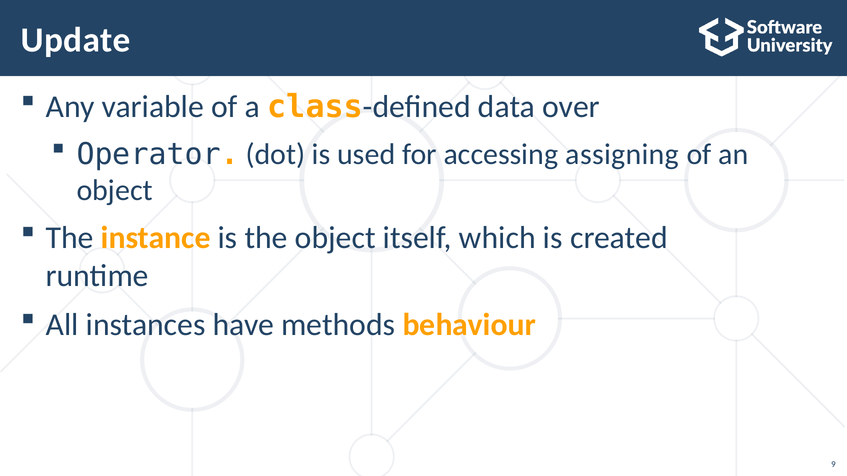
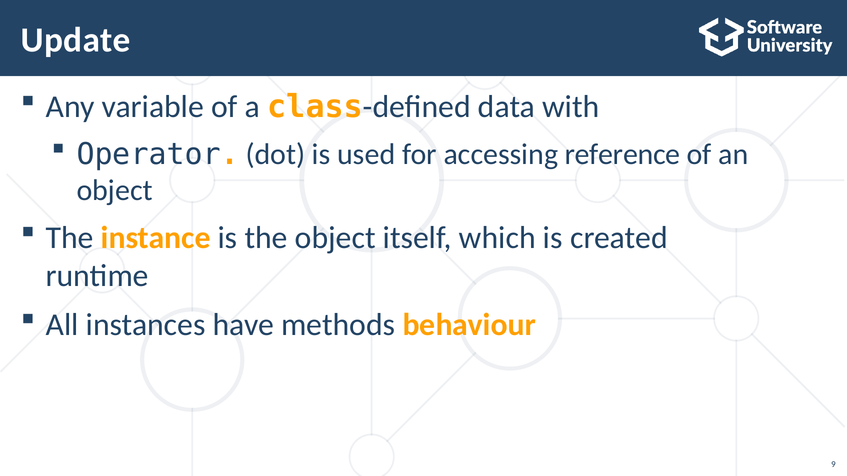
over: over -> with
assigning: assigning -> reference
